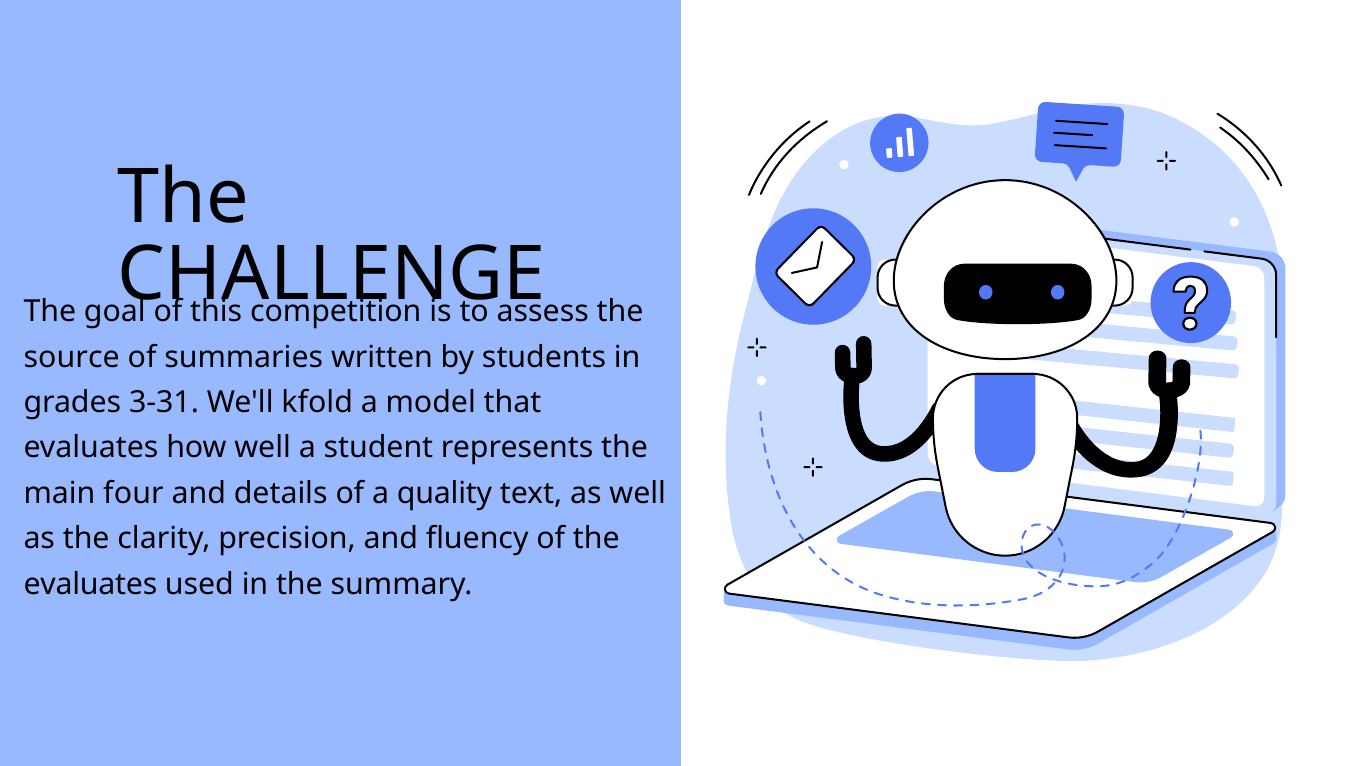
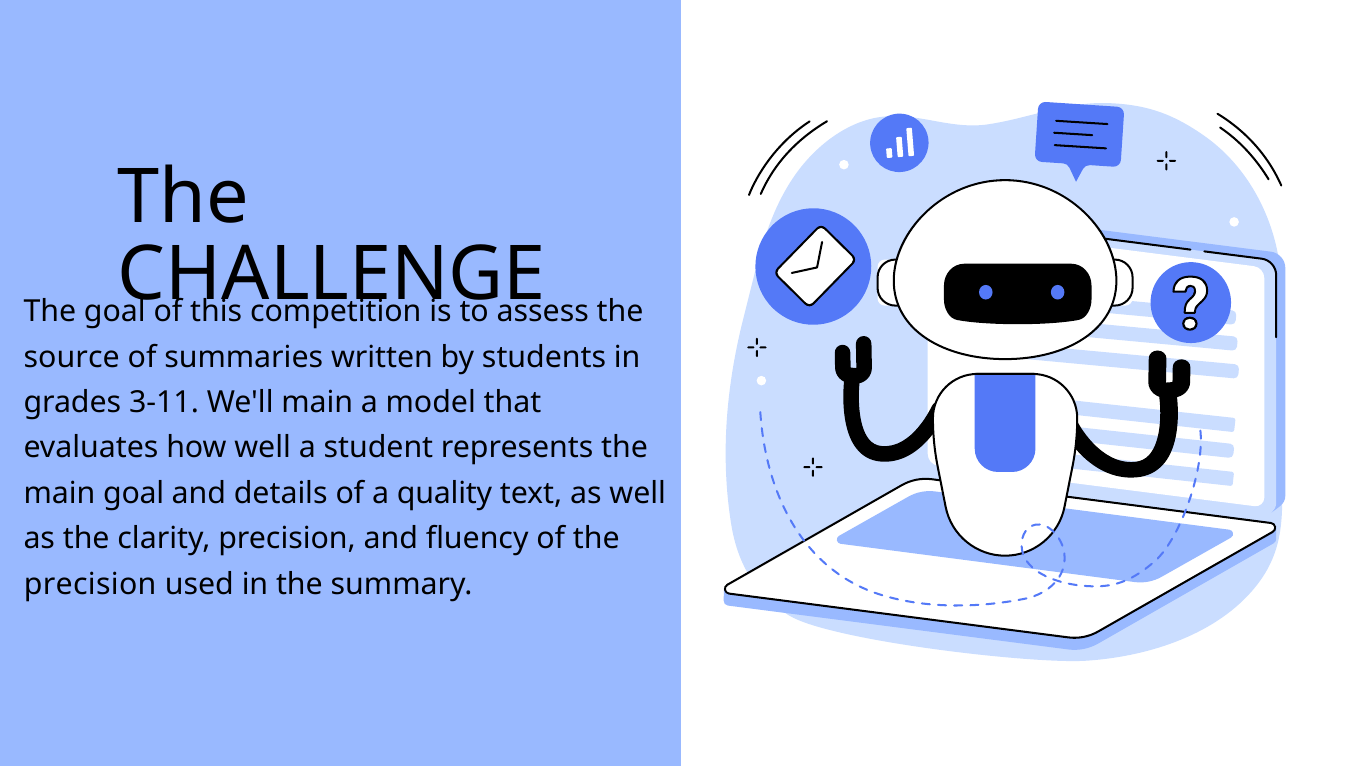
3-31: 3-31 -> 3-11
We'll kfold: kfold -> main
main four: four -> goal
evaluates at (90, 585): evaluates -> precision
